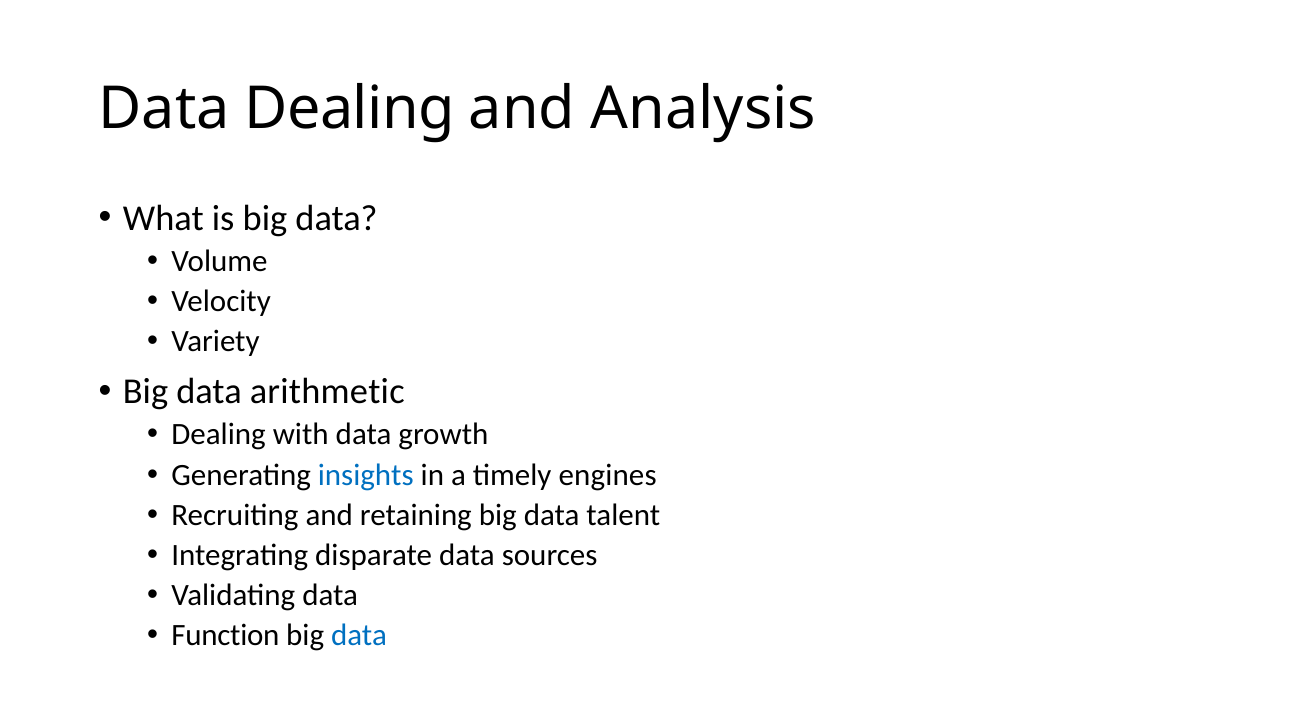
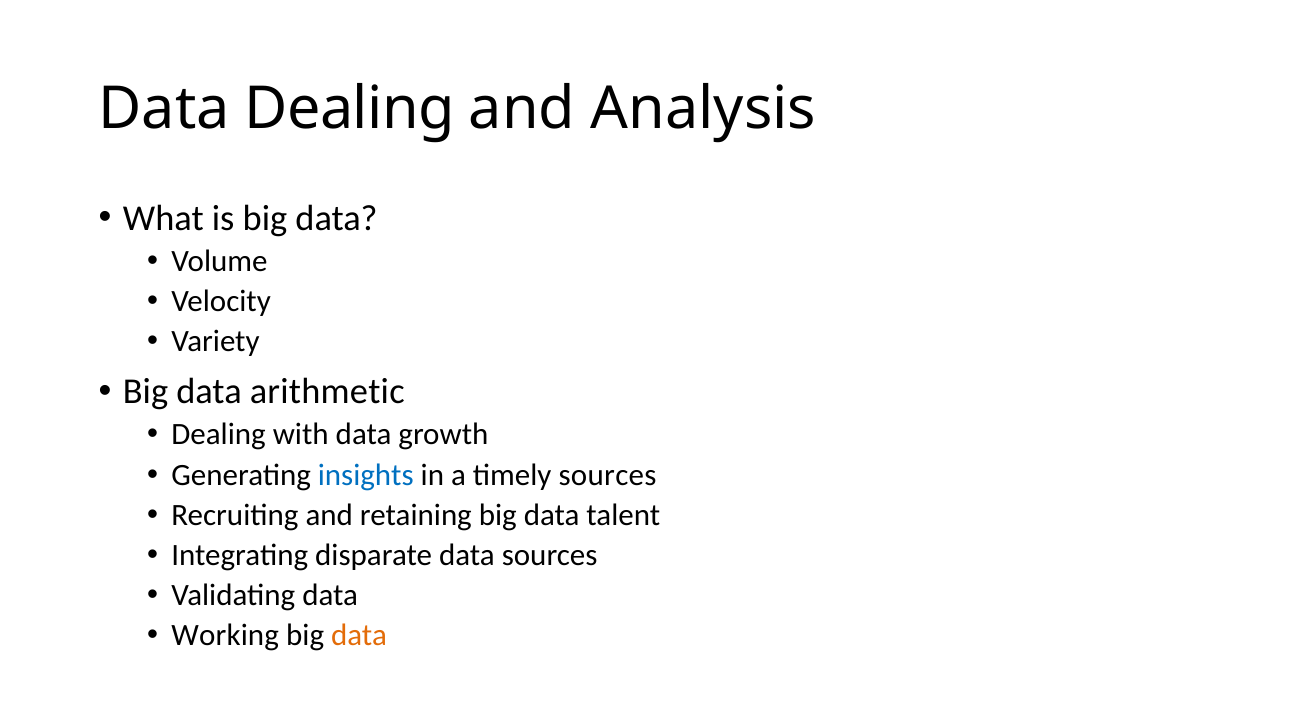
timely engines: engines -> sources
Function: Function -> Working
data at (359, 636) colour: blue -> orange
